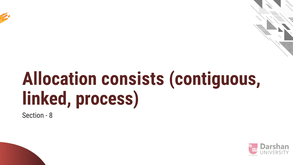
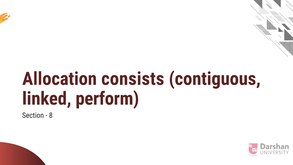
process: process -> perform
